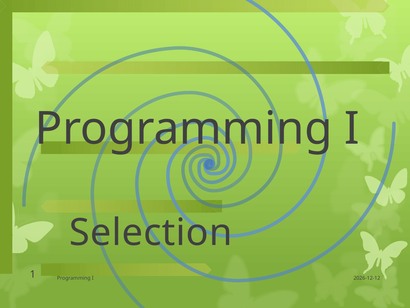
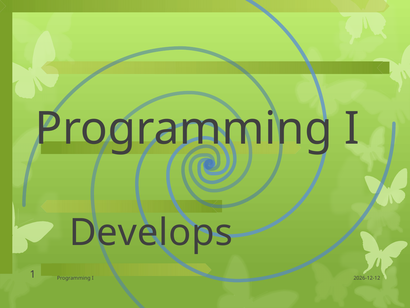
Selection: Selection -> Develops
